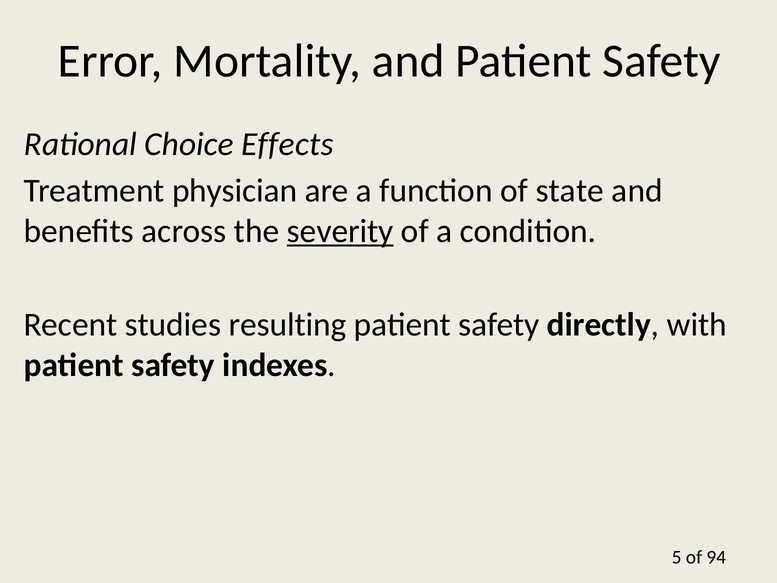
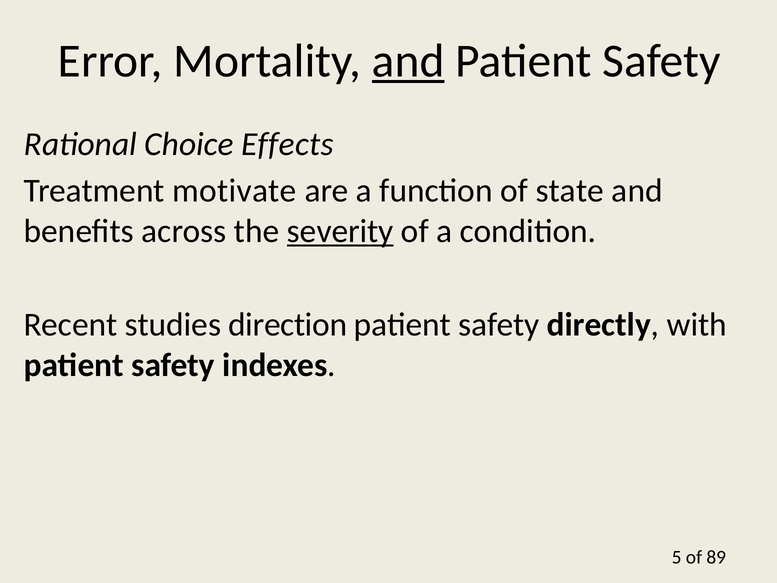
and at (408, 61) underline: none -> present
physician: physician -> motivate
resulting: resulting -> direction
94: 94 -> 89
